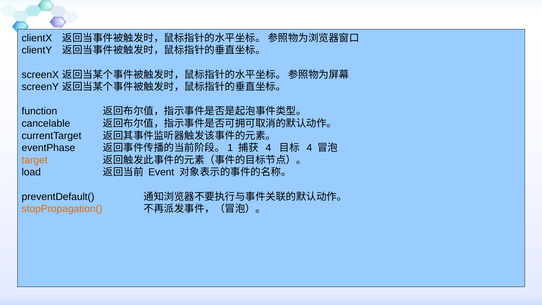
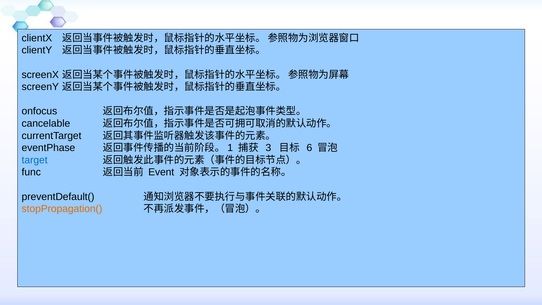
function: function -> onfocus
4 at (268, 148): 4 -> 3
4 at (309, 148): 4 -> 6
target colour: orange -> blue
load: load -> func
